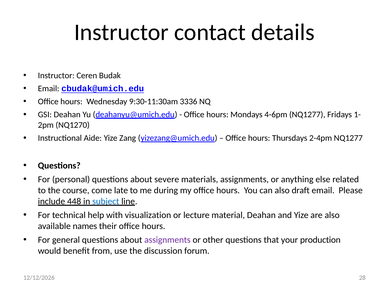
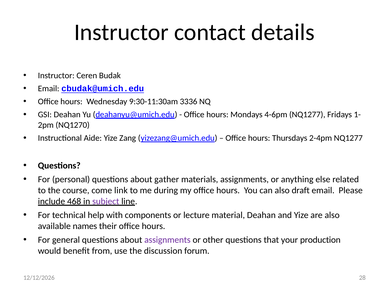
severe: severe -> gather
late: late -> link
448: 448 -> 468
subject colour: blue -> purple
visualization: visualization -> components
